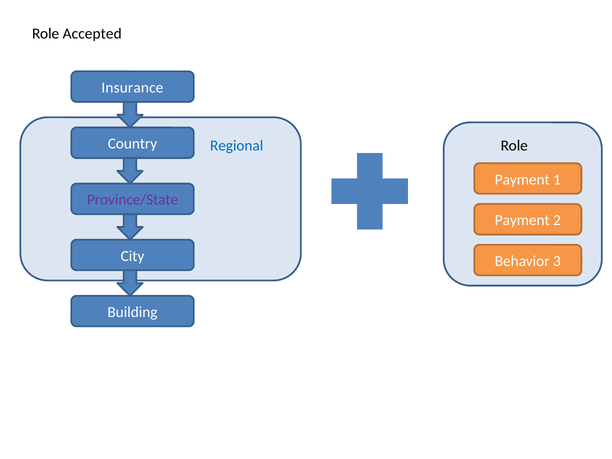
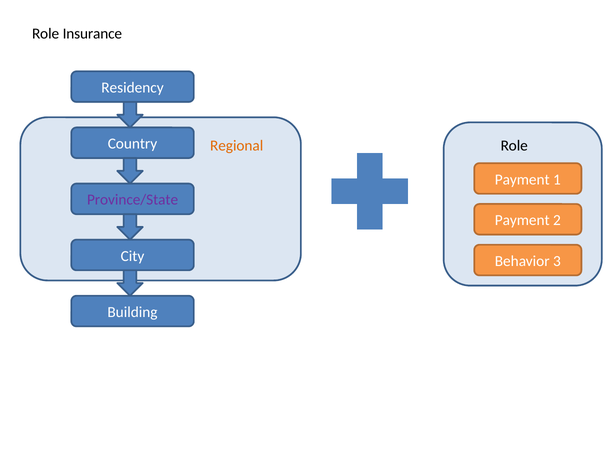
Accepted: Accepted -> Insurance
Insurance: Insurance -> Residency
Regional colour: blue -> orange
